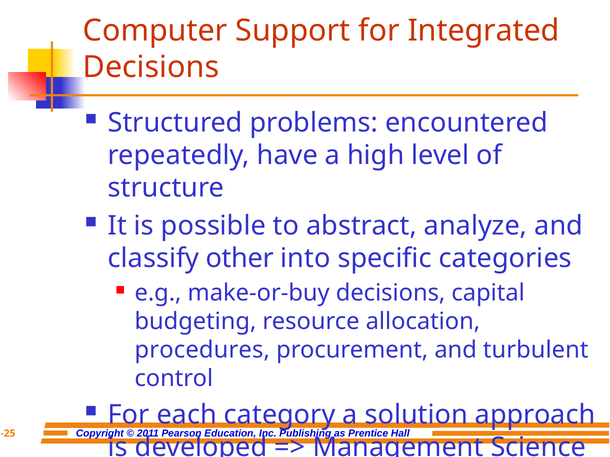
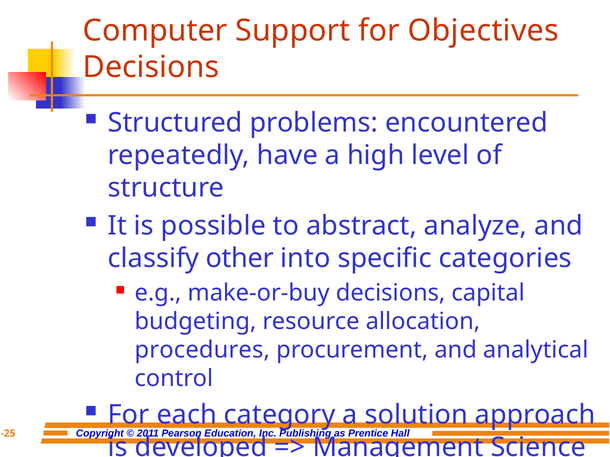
Integrated: Integrated -> Objectives
turbulent: turbulent -> analytical
